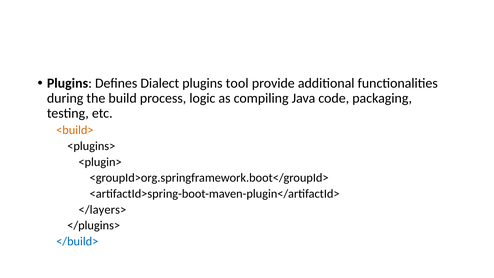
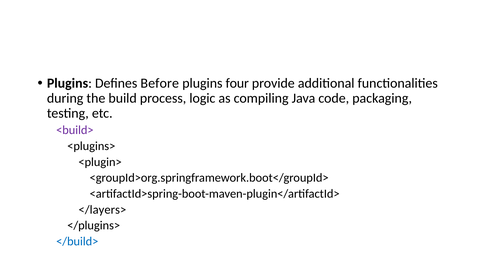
Dialect: Dialect -> Before
tool: tool -> four
<build> colour: orange -> purple
